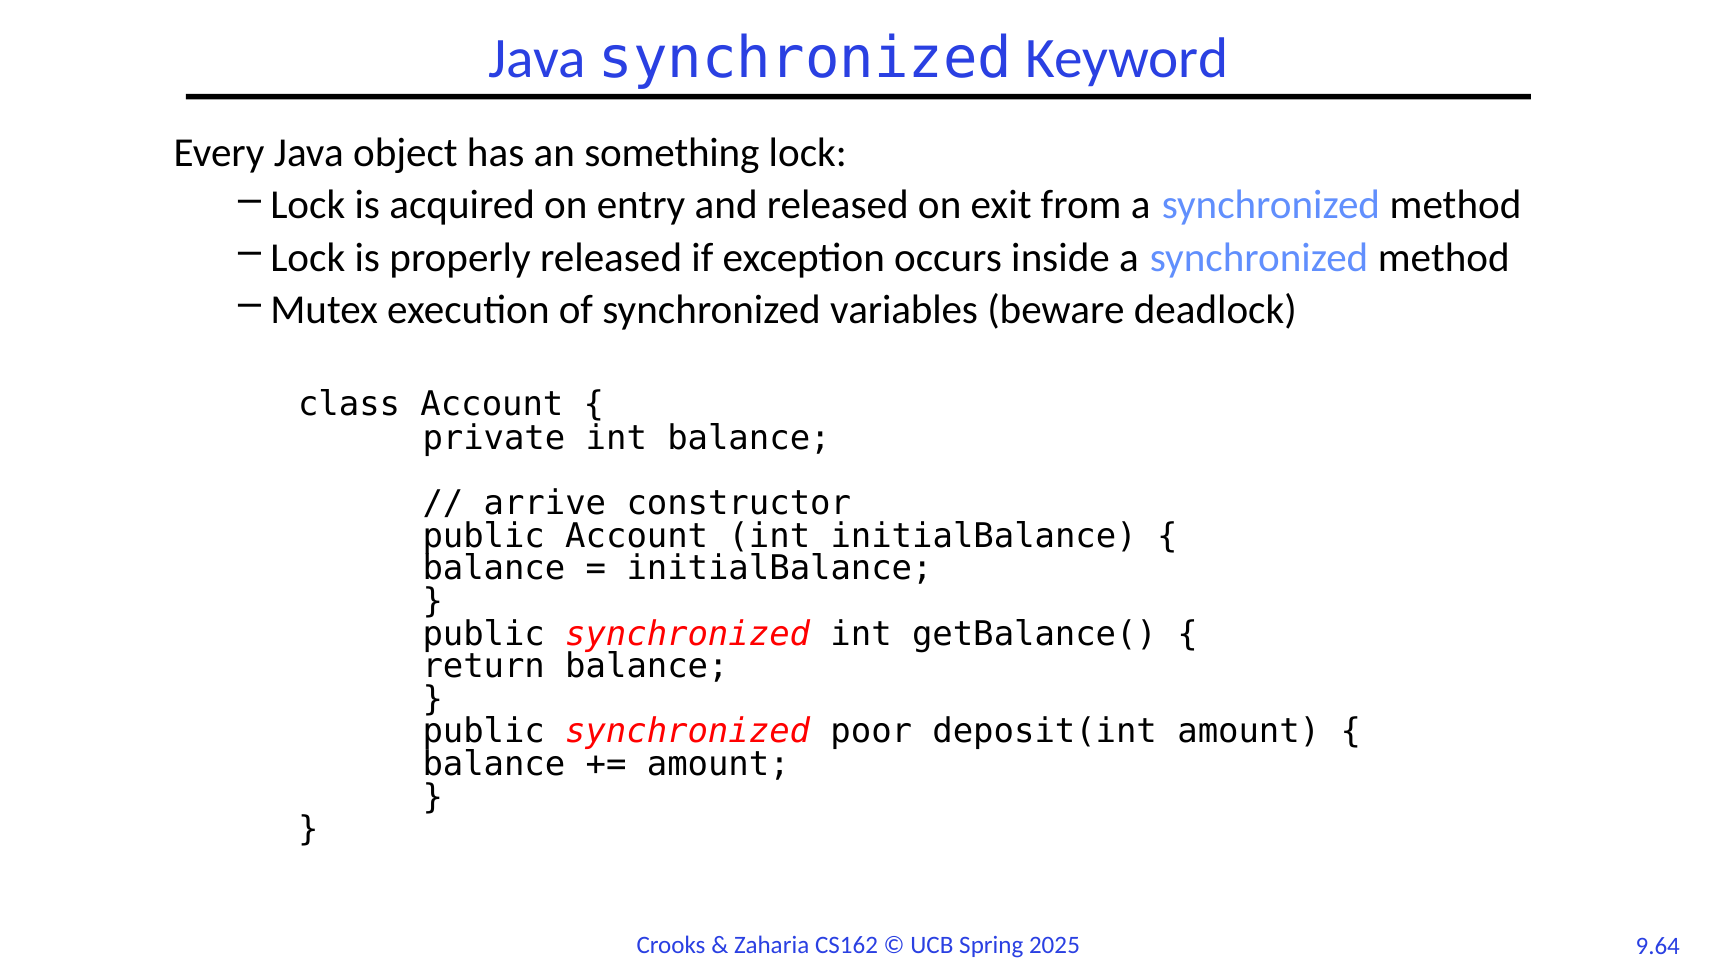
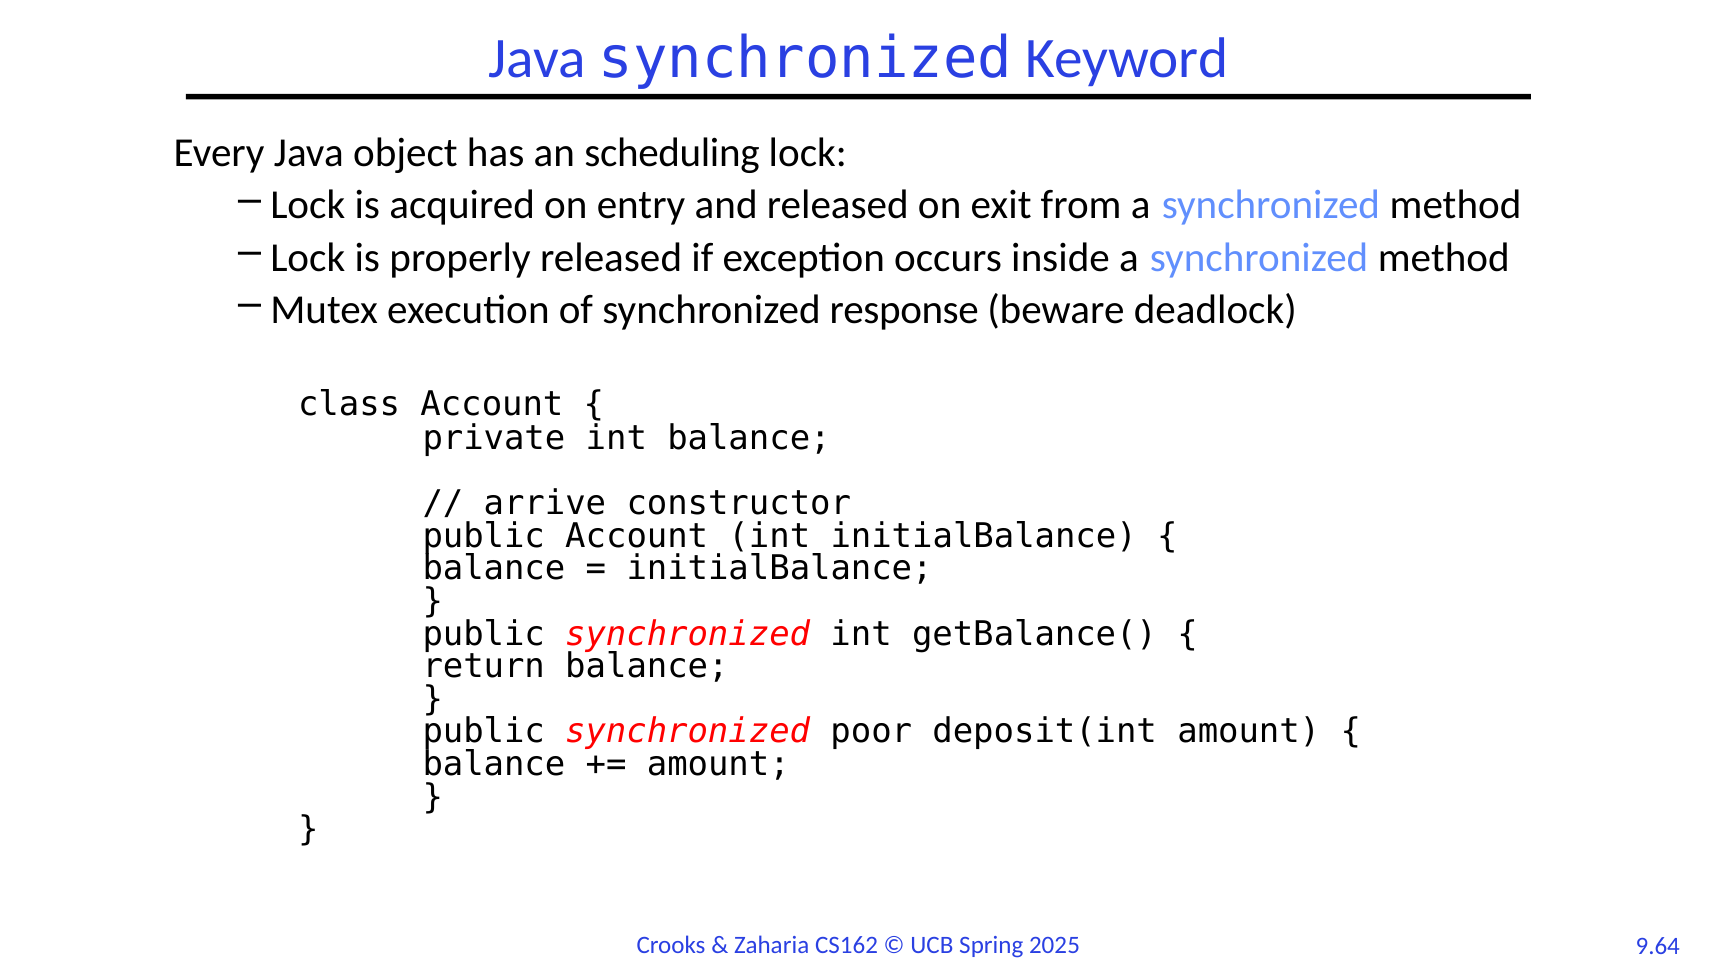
something: something -> scheduling
variables: variables -> response
